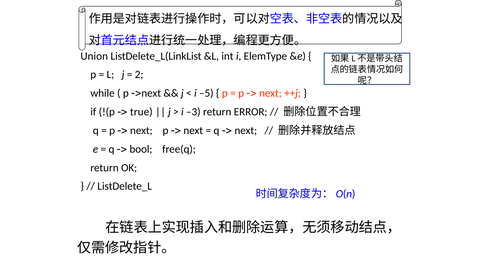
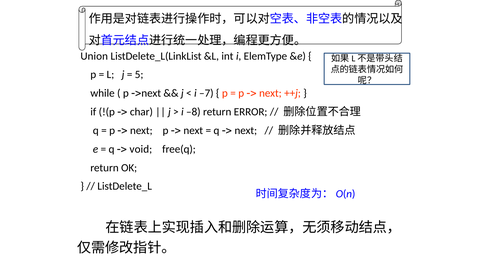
2: 2 -> 5
–5: –5 -> –7
true: true -> char
–3: –3 -> –8
bool: bool -> void
